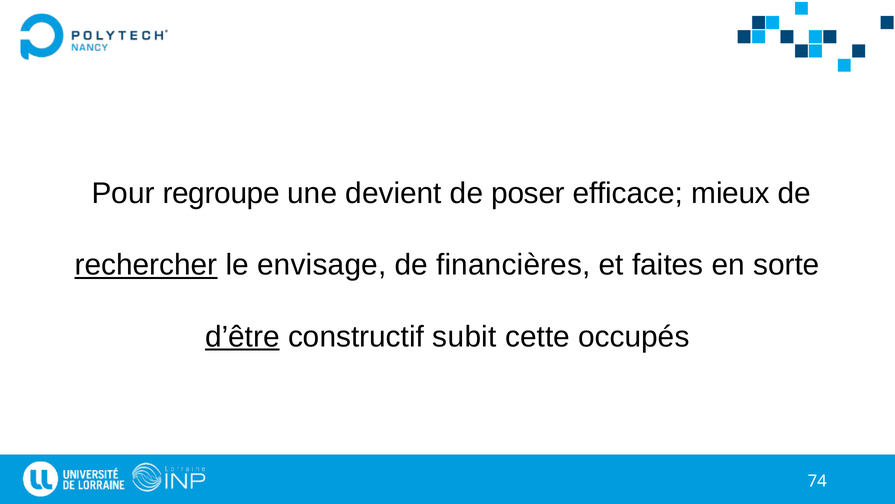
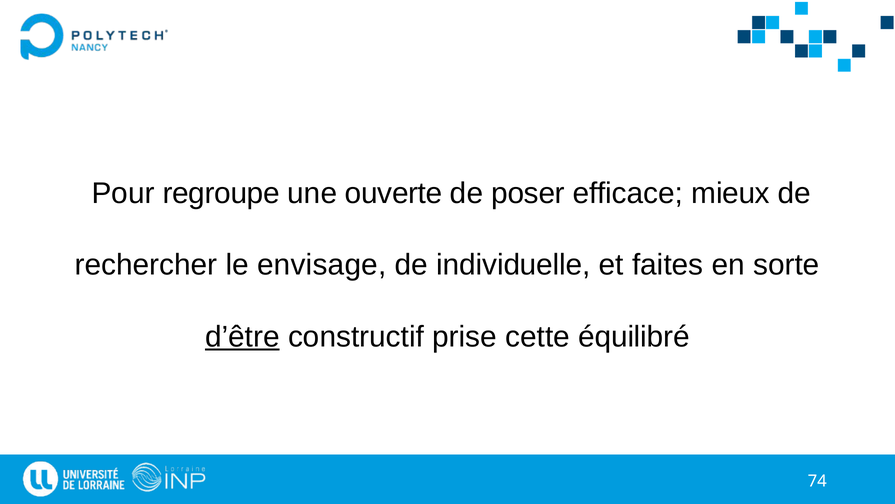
devient: devient -> ouverte
rechercher underline: present -> none
financières: financières -> individuelle
subit: subit -> prise
occupés: occupés -> équilibré
